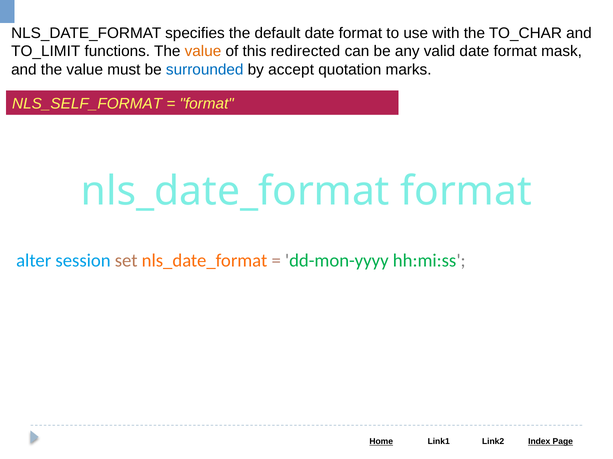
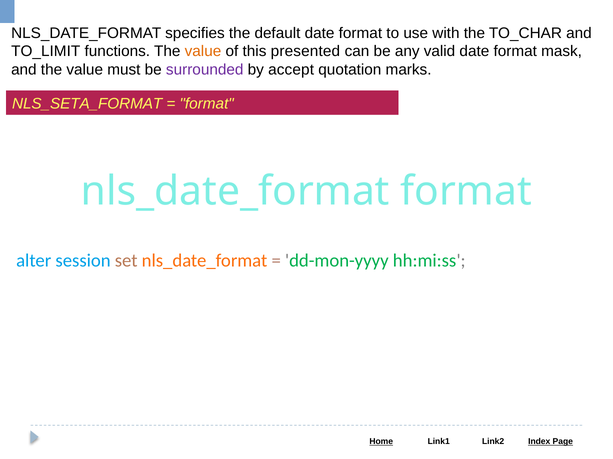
redirected: redirected -> presented
surrounded colour: blue -> purple
NLS_SELF_FORMAT: NLS_SELF_FORMAT -> NLS_SETA_FORMAT
